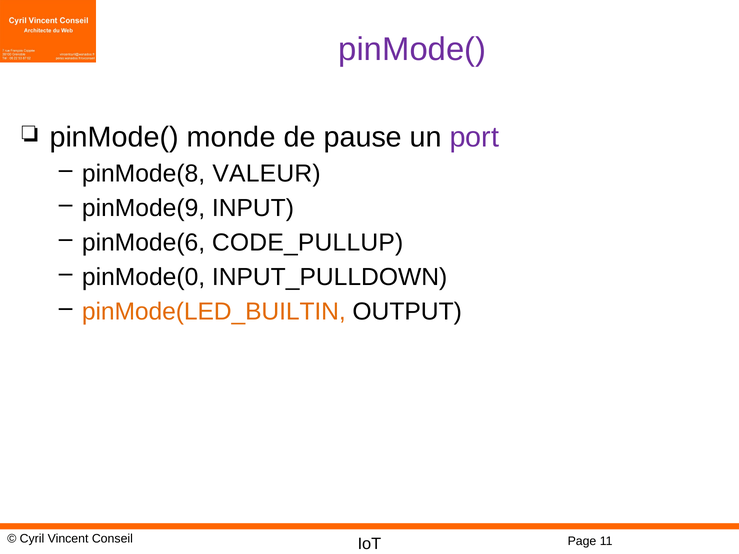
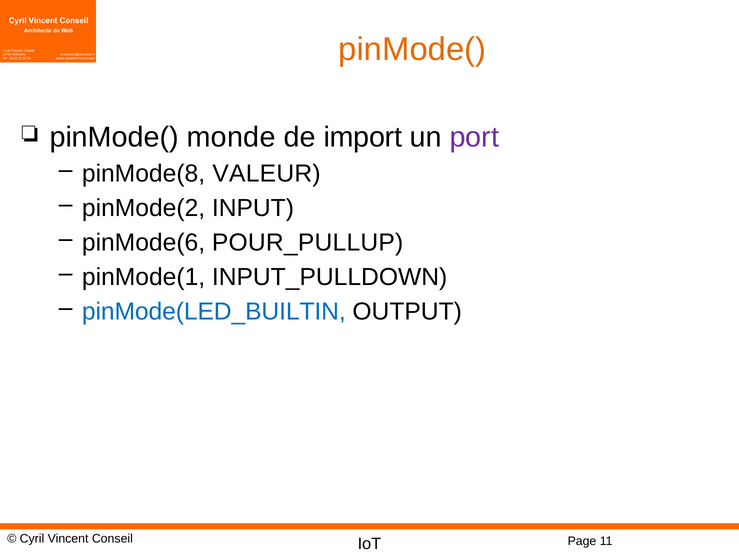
pinMode( at (412, 50) colour: purple -> orange
pause: pause -> import
pinMode(9: pinMode(9 -> pinMode(2
CODE_PULLUP: CODE_PULLUP -> POUR_PULLUP
pinMode(0: pinMode(0 -> pinMode(1
pinMode(LED_BUILTIN colour: orange -> blue
